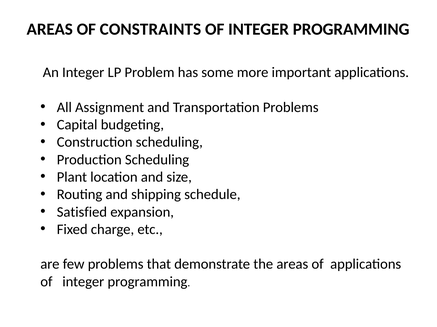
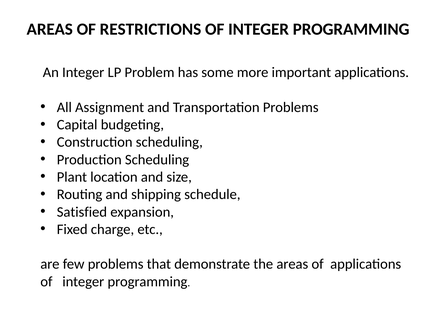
CONSTRAINTS: CONSTRAINTS -> RESTRICTIONS
